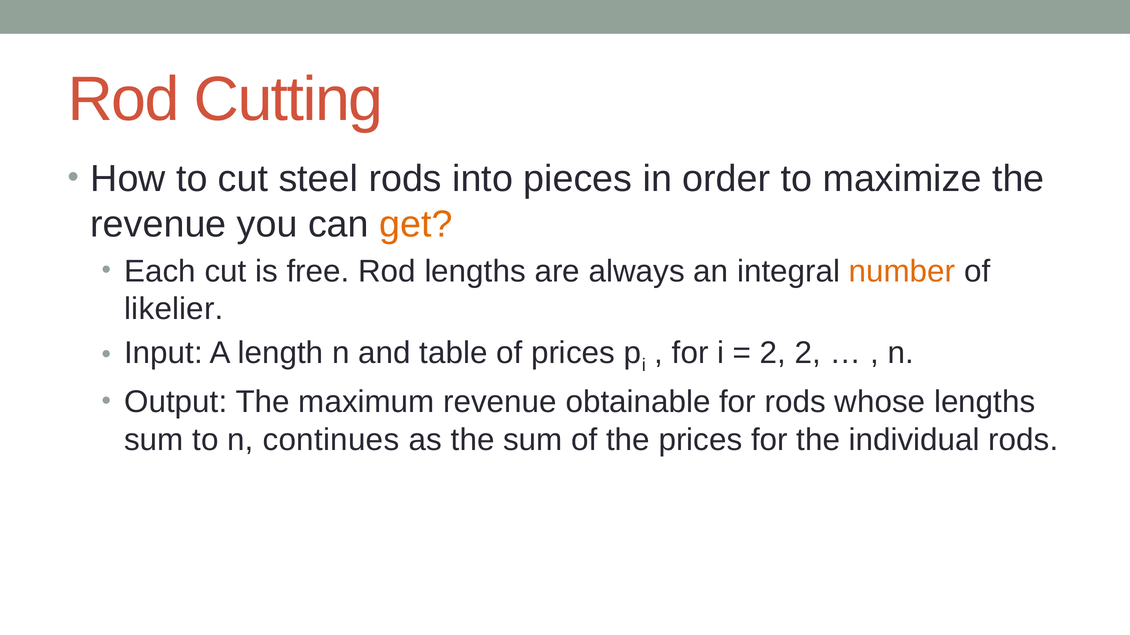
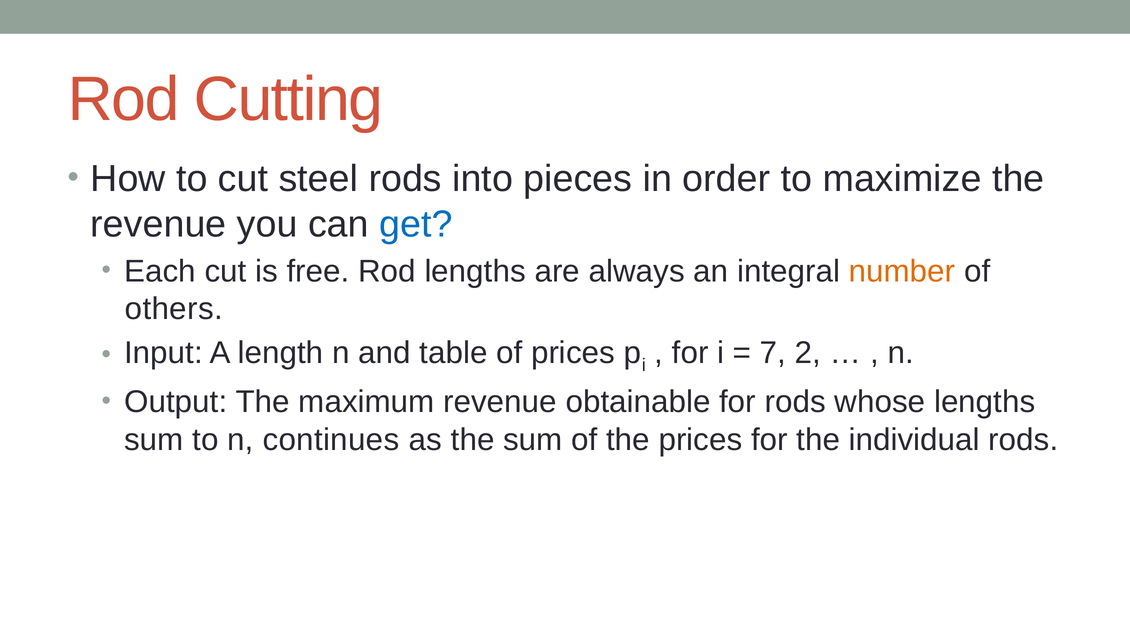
get colour: orange -> blue
likelier: likelier -> others
2 at (773, 353): 2 -> 7
